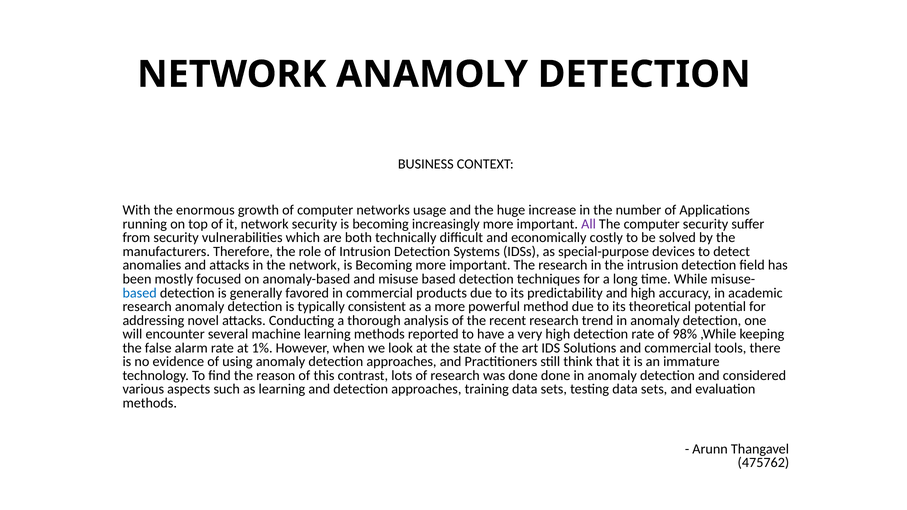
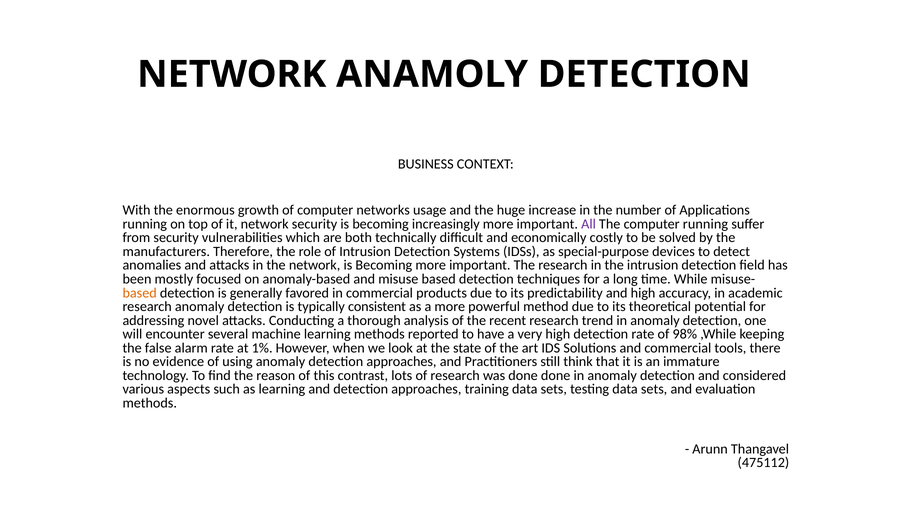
computer security: security -> running
based at (140, 293) colour: blue -> orange
475762: 475762 -> 475112
